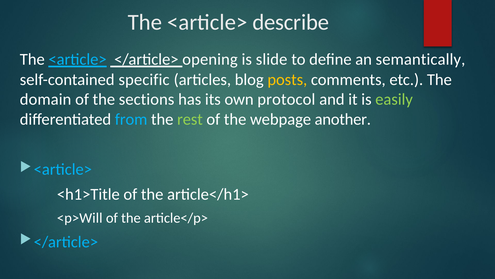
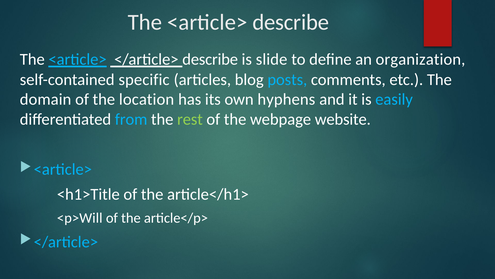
opening at (210, 59): opening -> describe
semantically: semantically -> organization
posts colour: yellow -> light blue
sections: sections -> location
protocol: protocol -> hyphens
easily colour: light green -> light blue
another: another -> website
